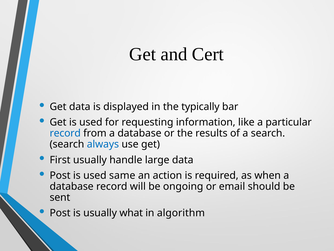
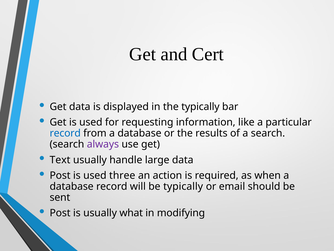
always colour: blue -> purple
First: First -> Text
same: same -> three
be ongoing: ongoing -> typically
algorithm: algorithm -> modifying
